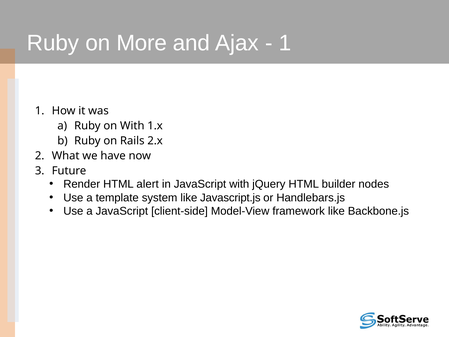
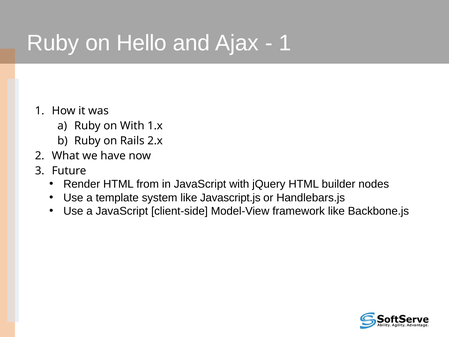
More: More -> Hello
alert: alert -> from
